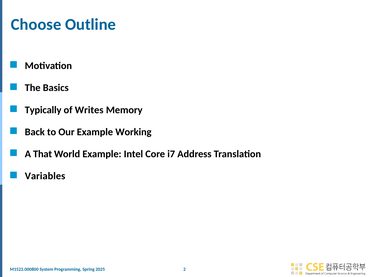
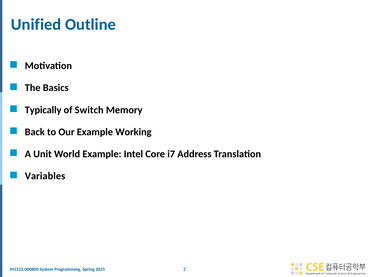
Choose: Choose -> Unified
Writes: Writes -> Switch
That: That -> Unit
